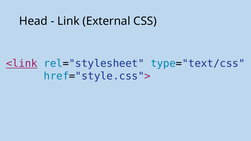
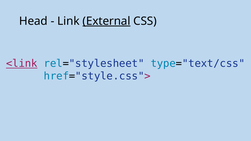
External underline: none -> present
